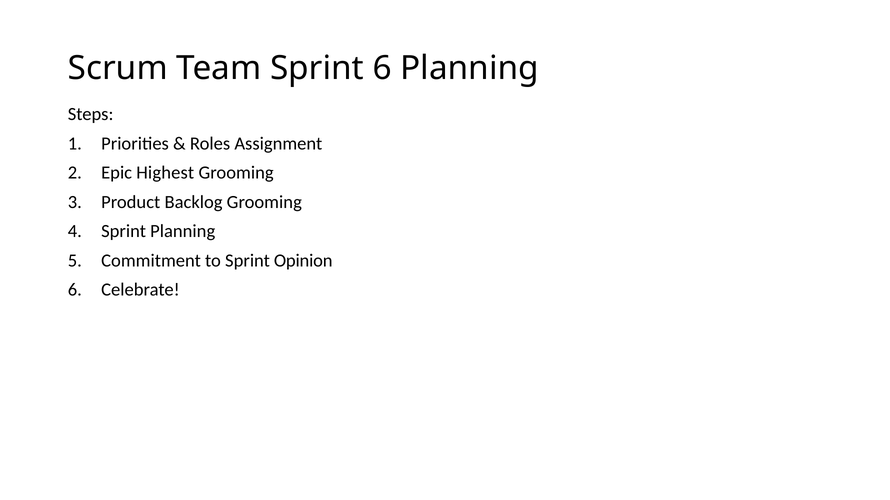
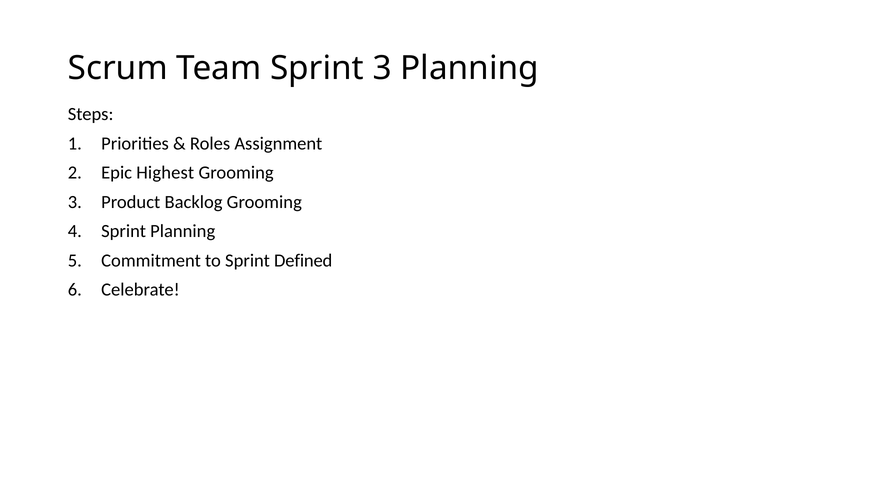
Sprint 6: 6 -> 3
Opinion: Opinion -> Defined
